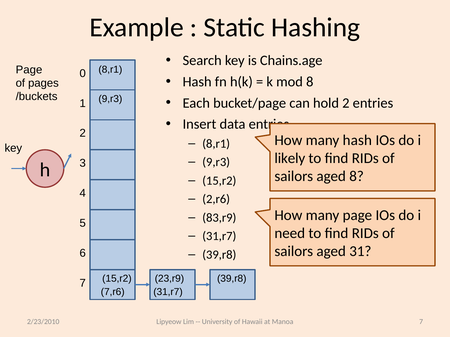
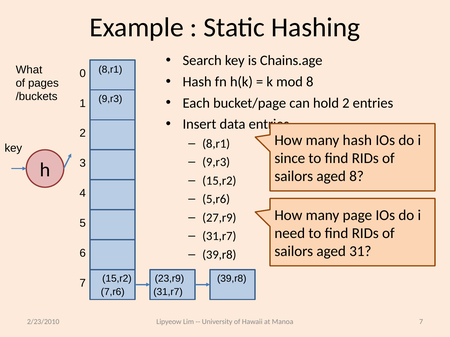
Page at (29, 70): Page -> What
likely: likely -> since
2,r6: 2,r6 -> 5,r6
83,r9: 83,r9 -> 27,r9
